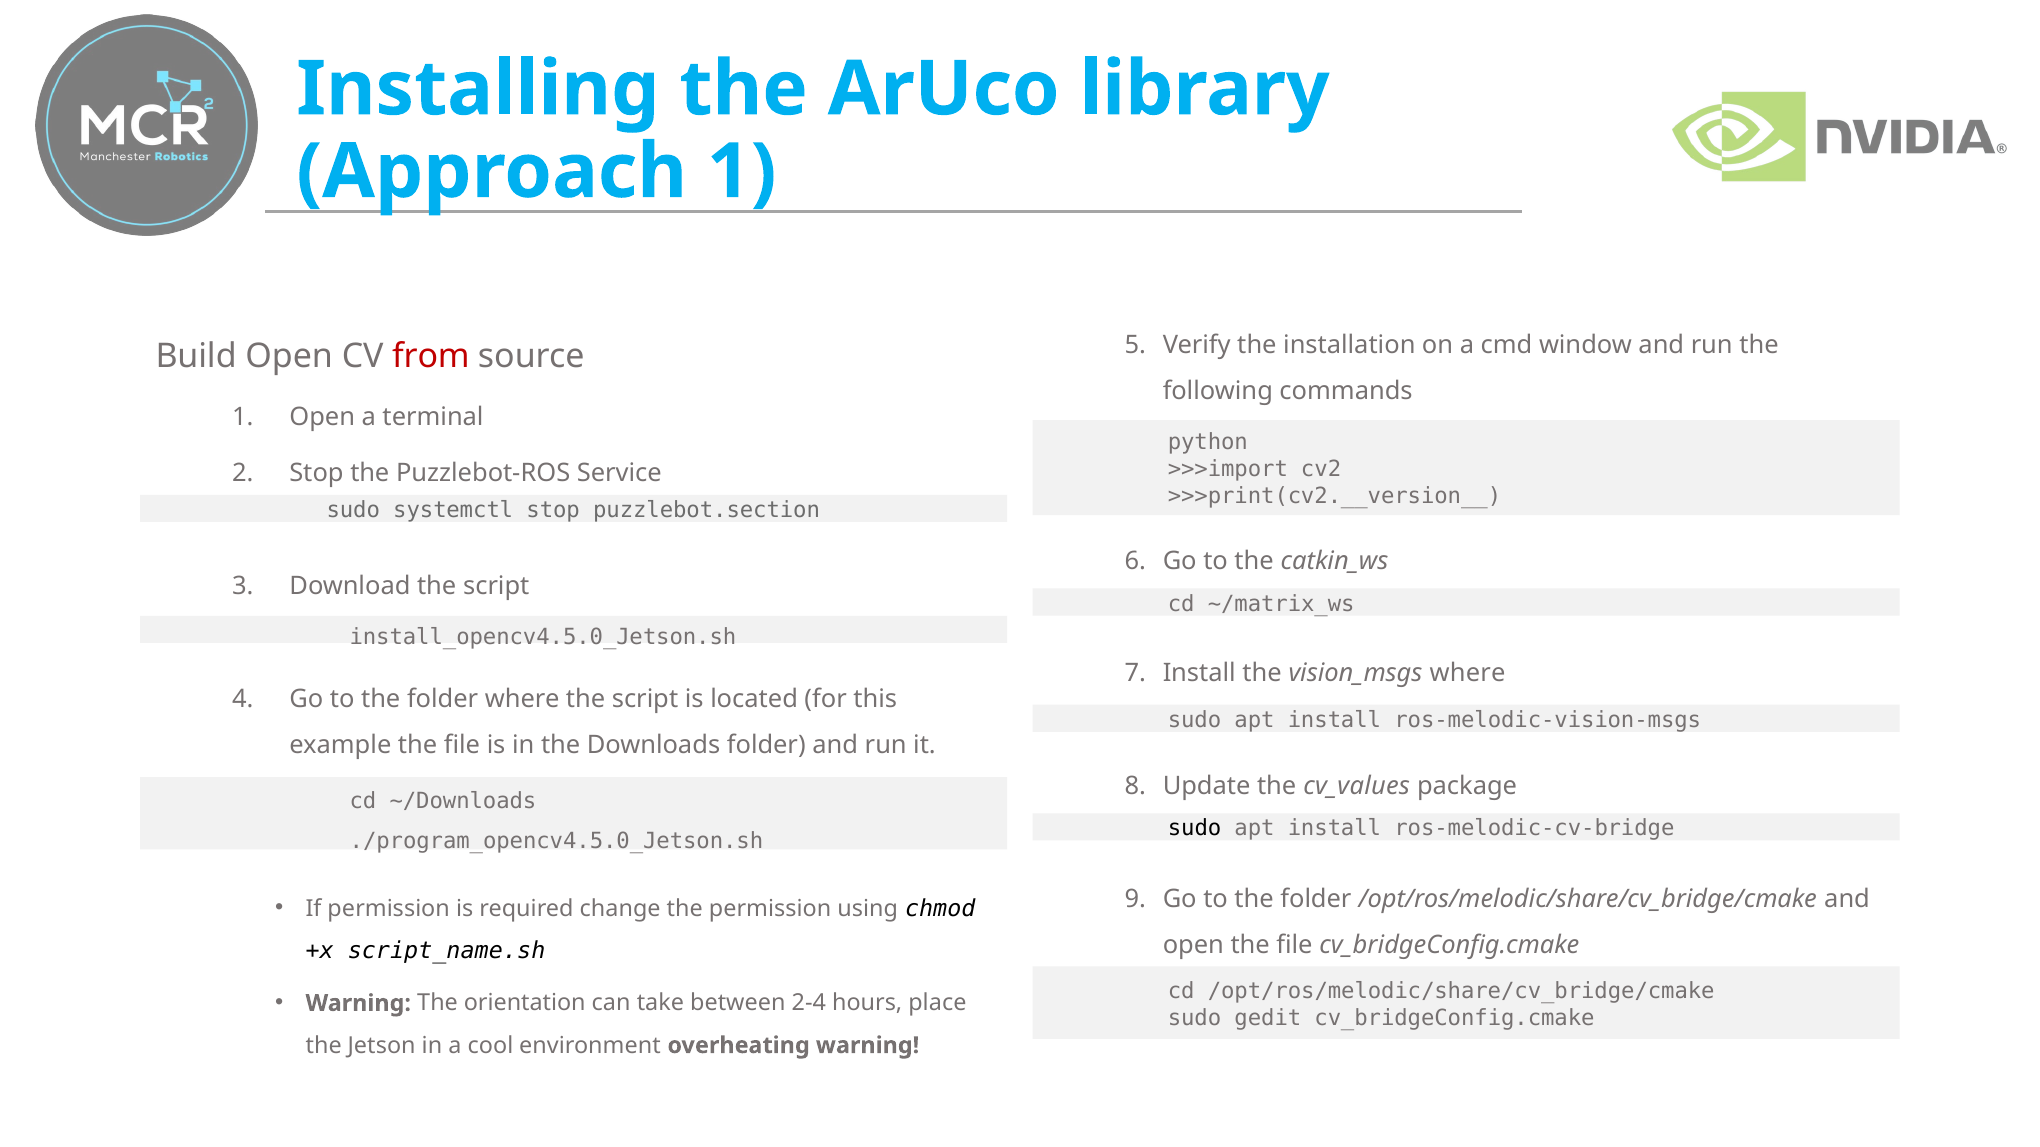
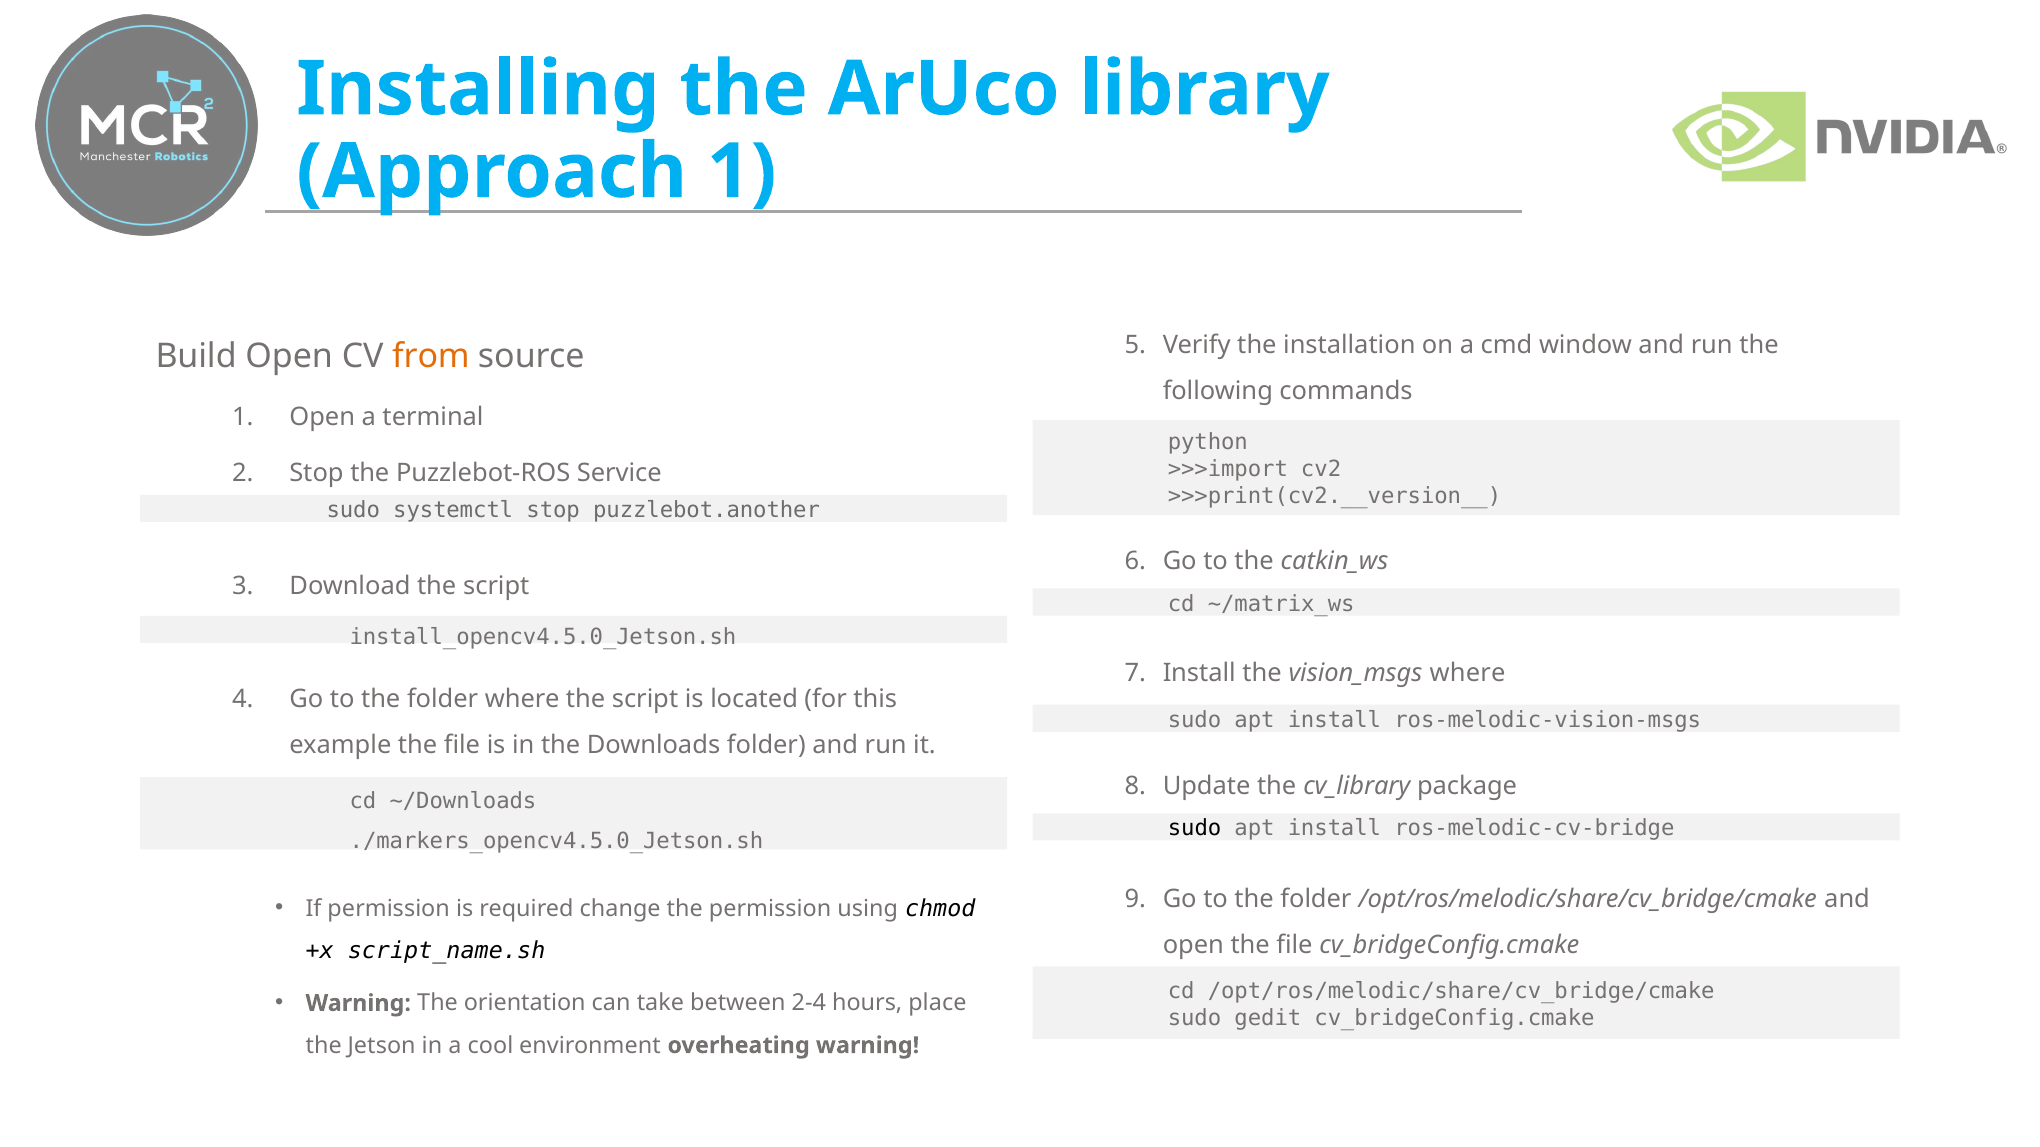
from colour: red -> orange
puzzlebot.section: puzzlebot.section -> puzzlebot.another
cv_values: cv_values -> cv_library
./program_opencv4.5.0_Jetson.sh: ./program_opencv4.5.0_Jetson.sh -> ./markers_opencv4.5.0_Jetson.sh
